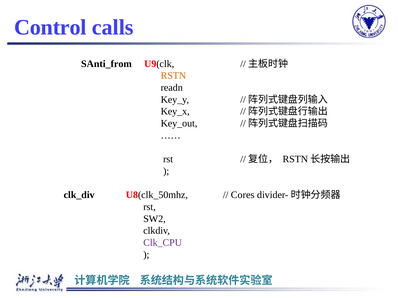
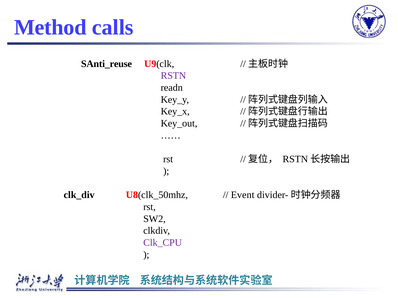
Control: Control -> Method
SAnti_from: SAnti_from -> SAnti_reuse
RSTN colour: orange -> purple
Cores: Cores -> Event
